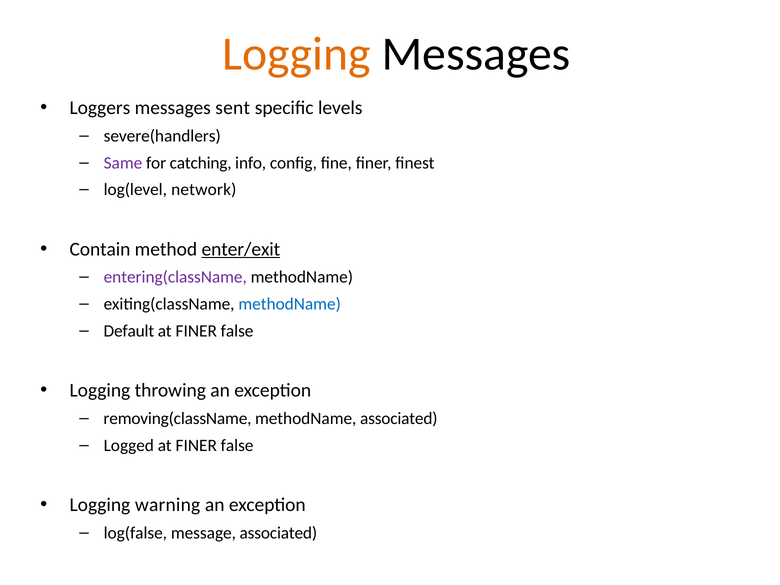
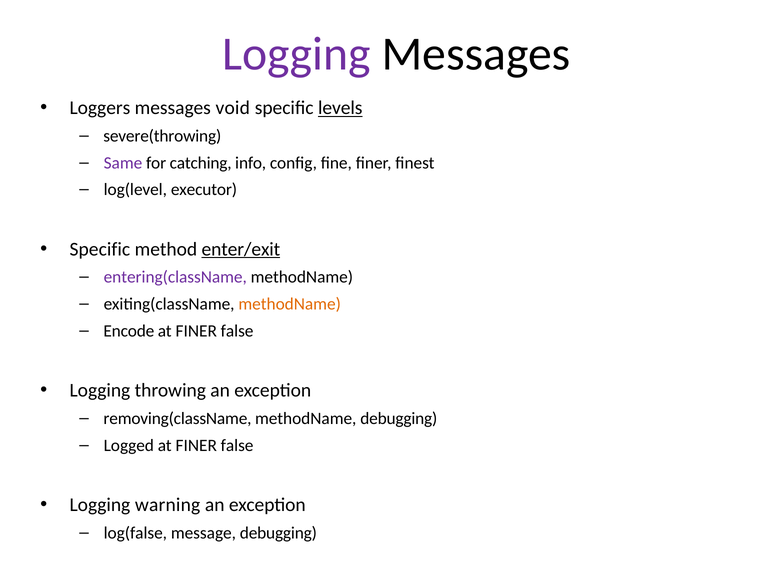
Logging at (296, 54) colour: orange -> purple
sent: sent -> void
levels underline: none -> present
severe(handlers: severe(handlers -> severe(throwing
network: network -> executor
Contain at (100, 249): Contain -> Specific
methodName at (290, 304) colour: blue -> orange
Default: Default -> Encode
methodName associated: associated -> debugging
message associated: associated -> debugging
